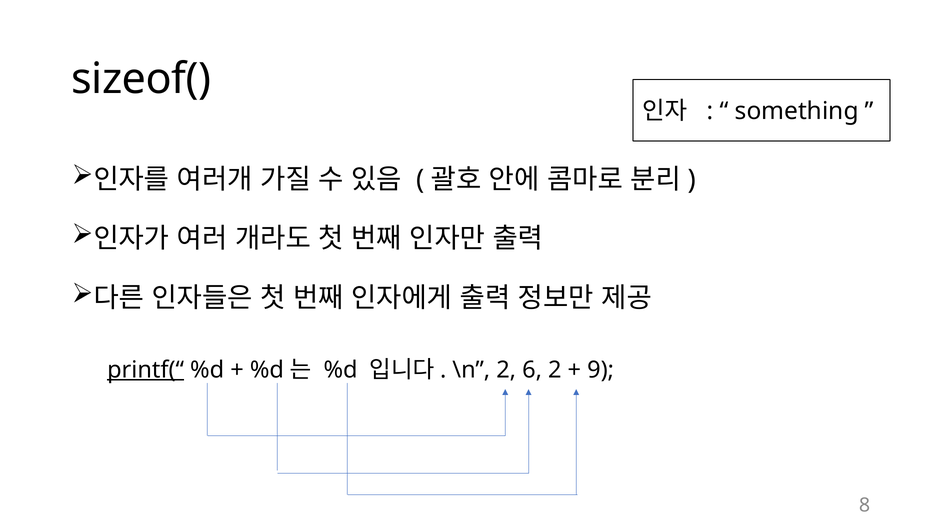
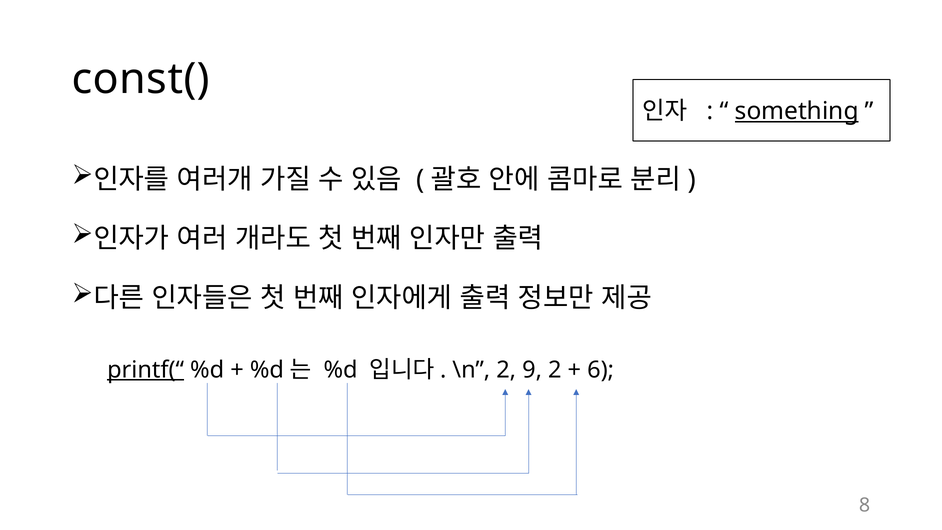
sizeof(: sizeof( -> const(
something underline: none -> present
6: 6 -> 9
9: 9 -> 6
